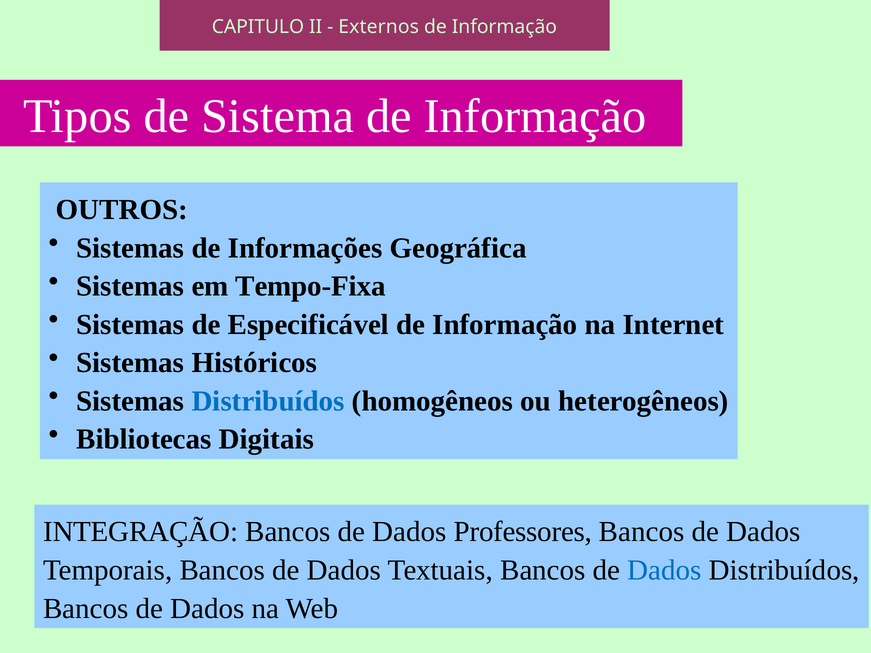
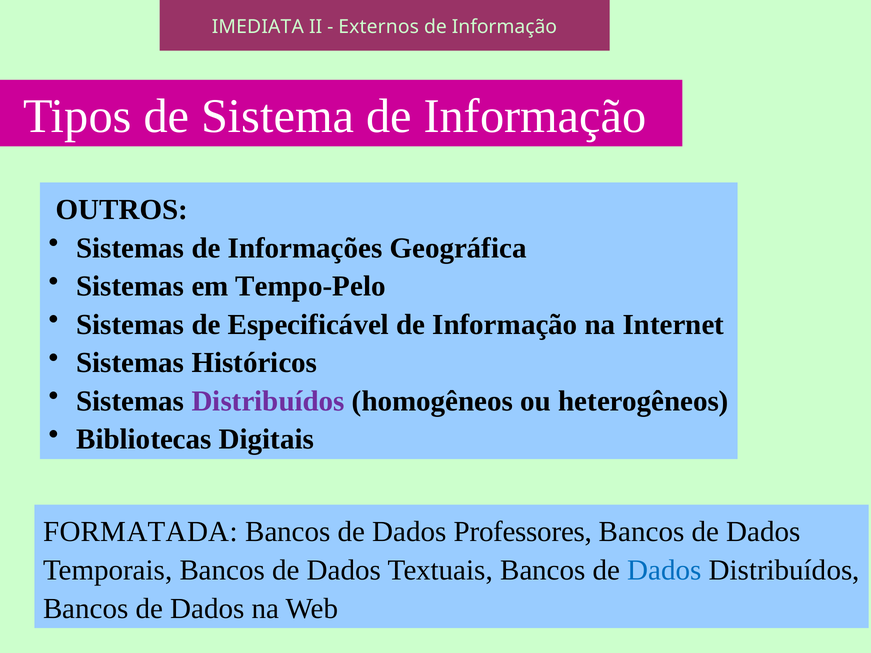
CAPITULO: CAPITULO -> IMEDIATA
Tempo-Fixa: Tempo-Fixa -> Tempo-Pelo
Distribuídos at (268, 401) colour: blue -> purple
INTEGRAÇÃO: INTEGRAÇÃO -> FORMATADA
